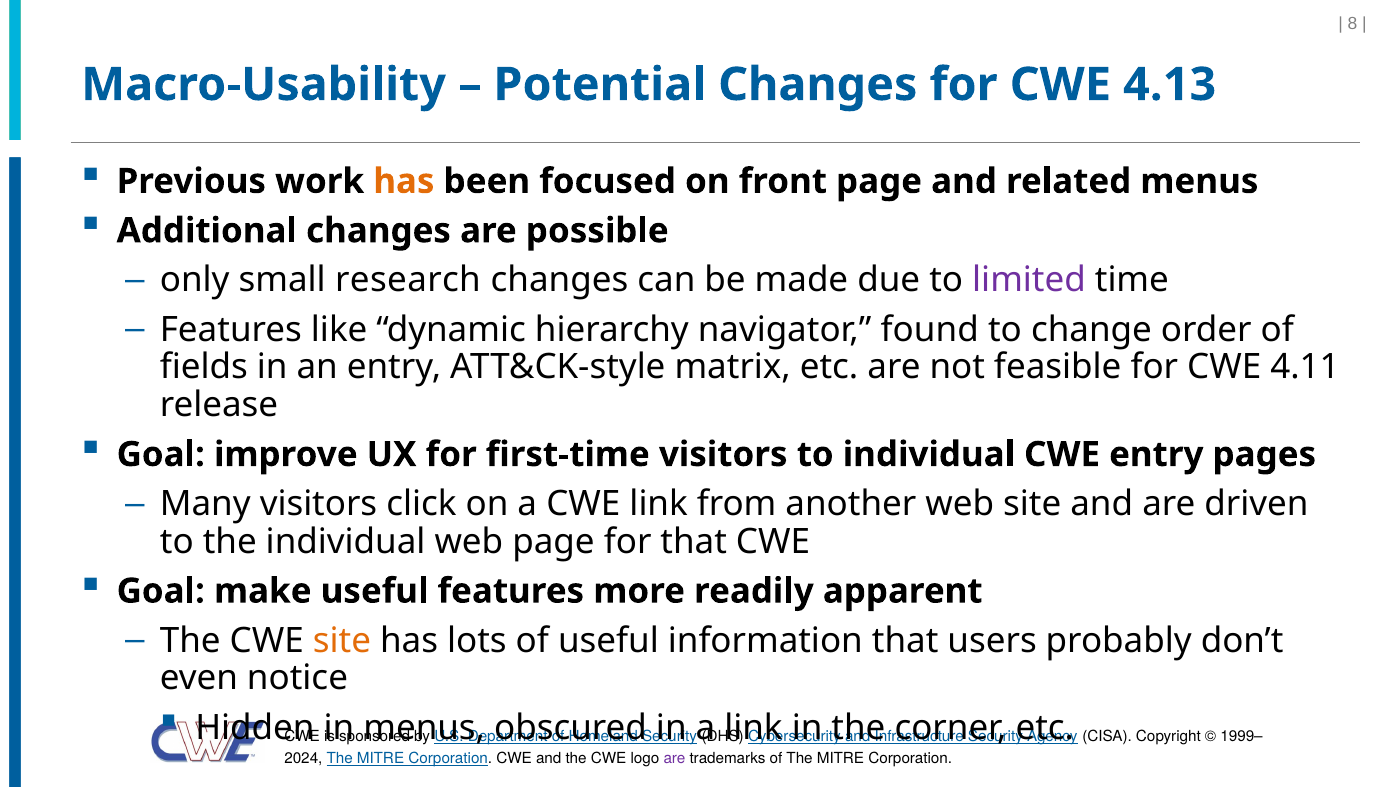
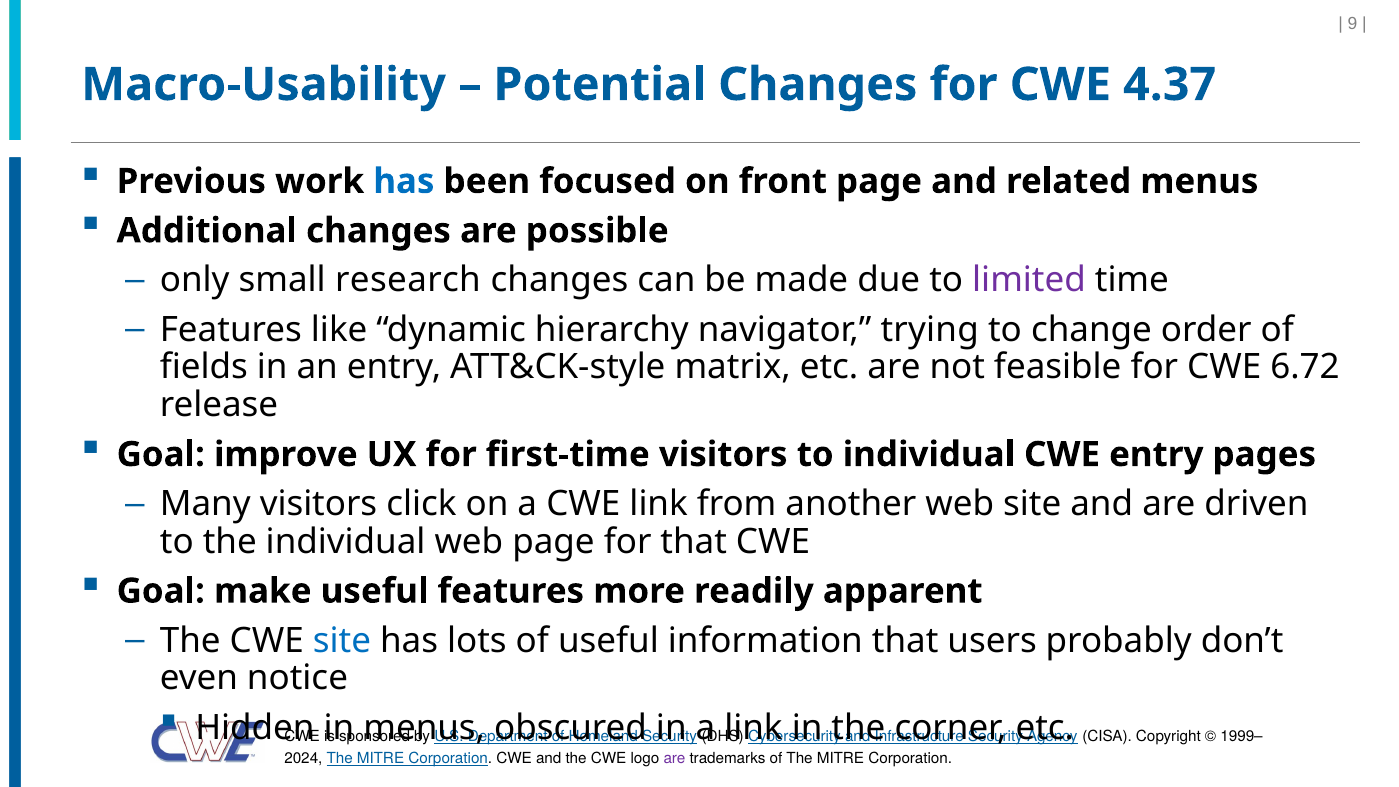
8: 8 -> 9
4.13: 4.13 -> 4.37
has at (404, 181) colour: orange -> blue
found: found -> trying
4.11: 4.11 -> 6.72
site at (342, 640) colour: orange -> blue
